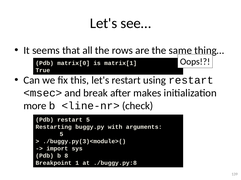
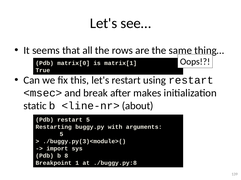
more: more -> static
check: check -> about
